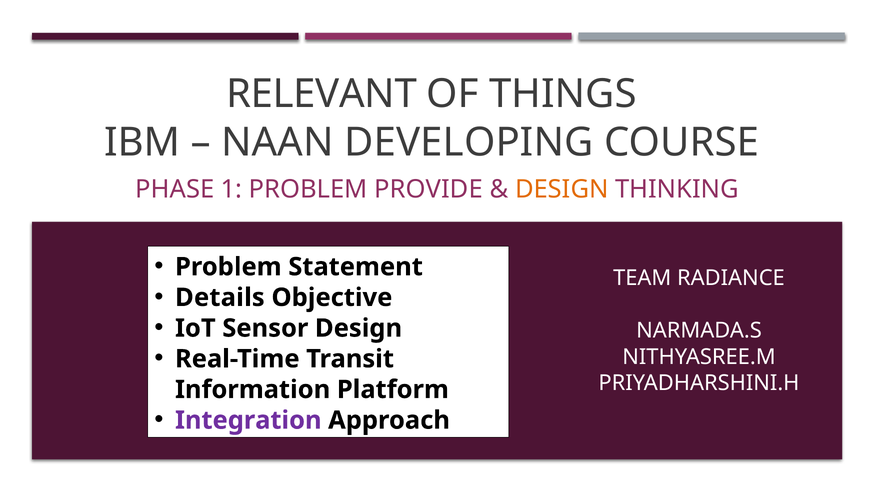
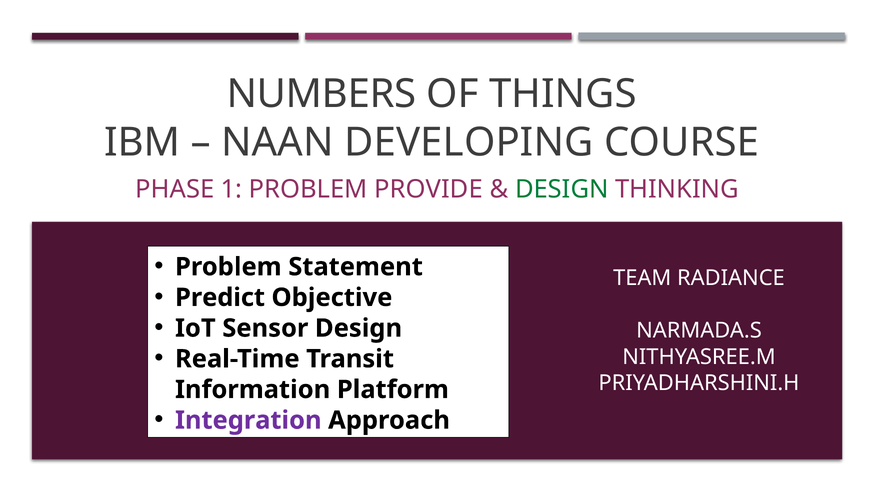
RELEVANT: RELEVANT -> NUMBERS
DESIGN at (562, 190) colour: orange -> green
Details: Details -> Predict
